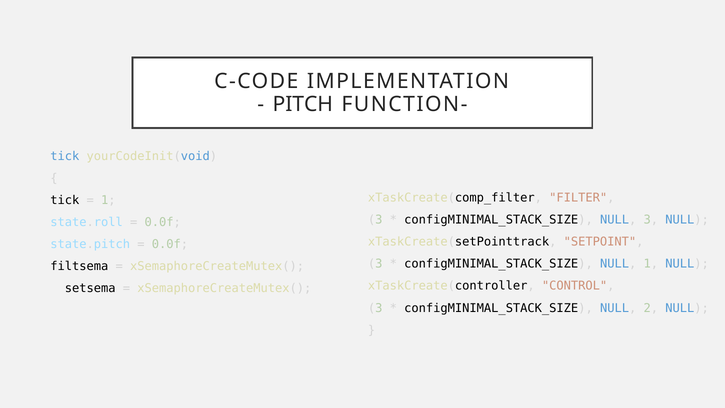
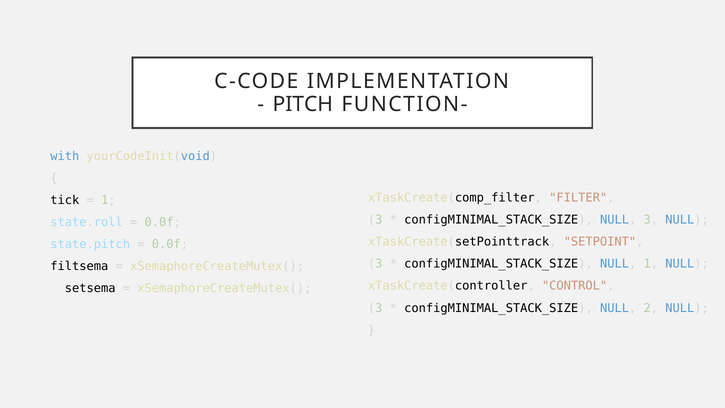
tick at (65, 156): tick -> with
